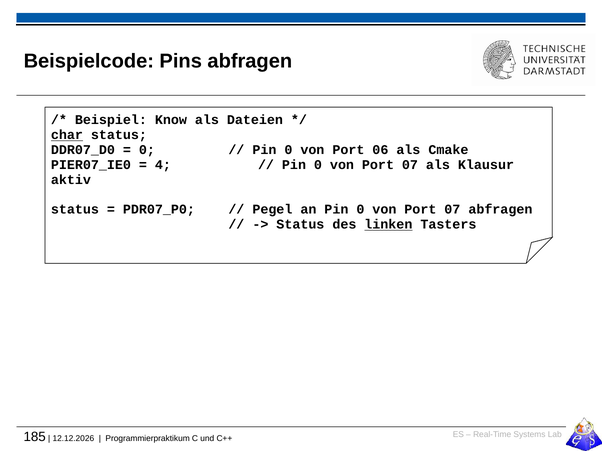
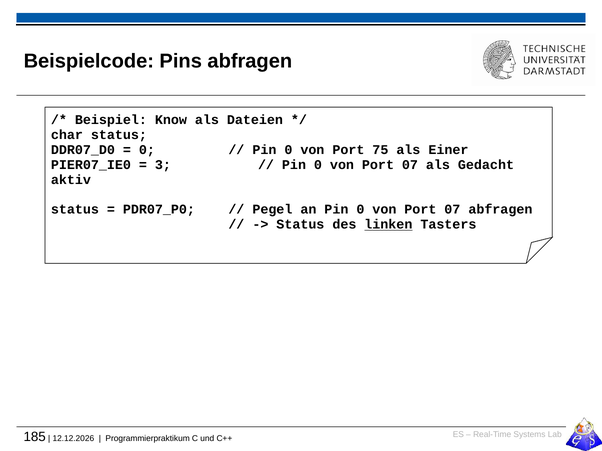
char underline: present -> none
06: 06 -> 75
Cmake: Cmake -> Einer
4: 4 -> 3
Klausur: Klausur -> Gedacht
